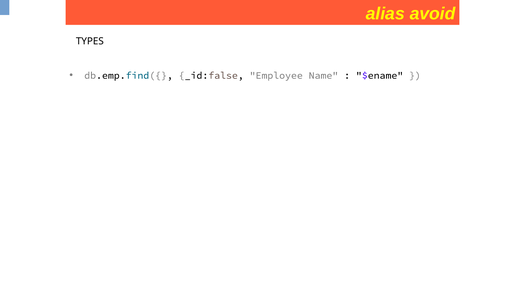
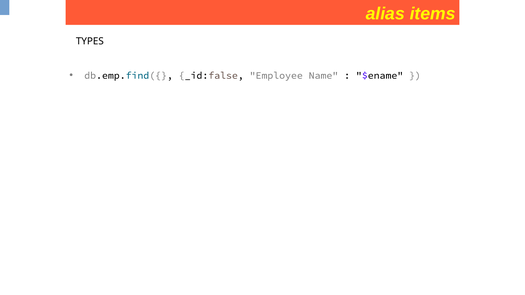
avoid: avoid -> items
